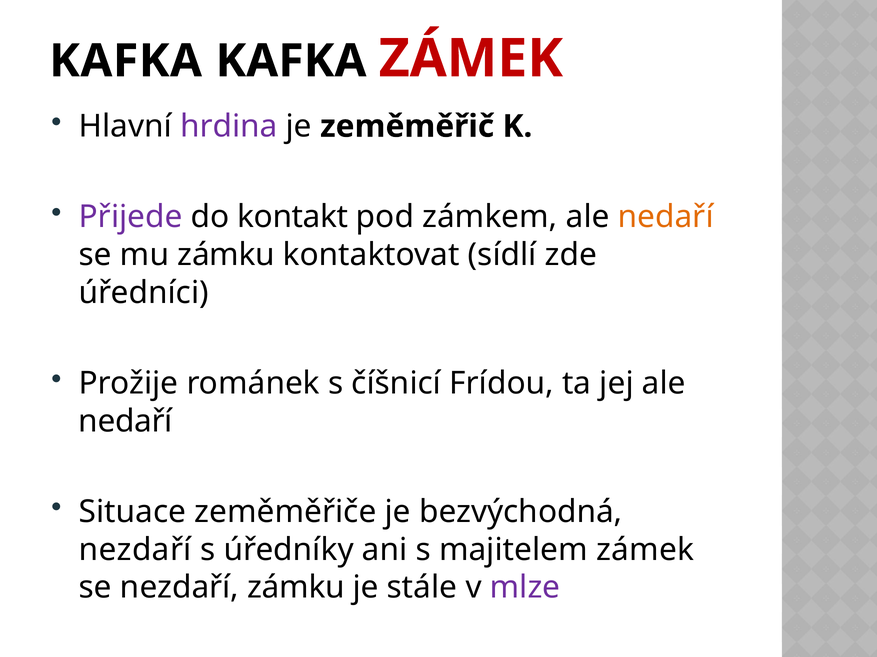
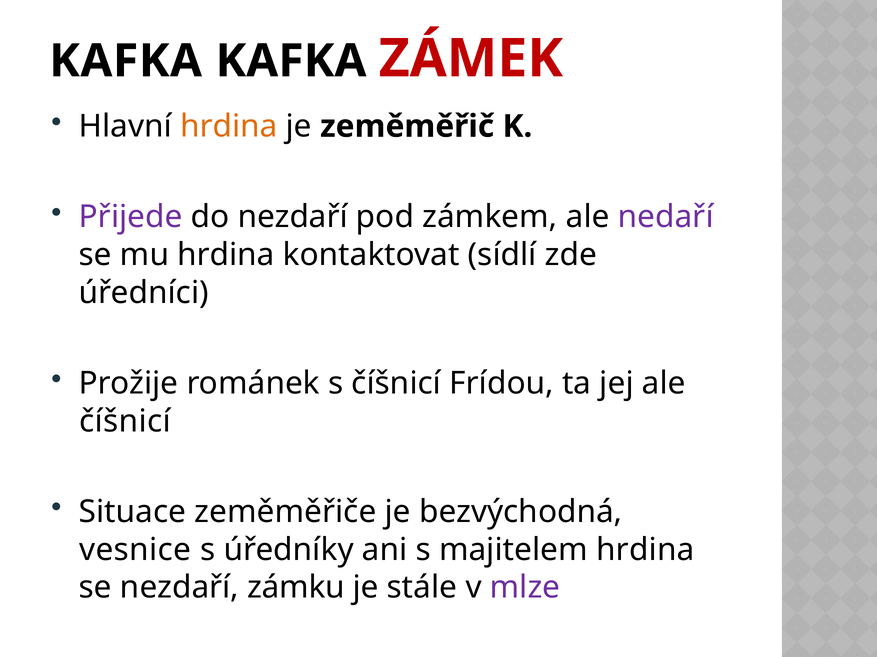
hrdina at (229, 126) colour: purple -> orange
do kontakt: kontakt -> nezdaří
nedaří at (666, 217) colour: orange -> purple
mu zámku: zámku -> hrdina
nedaří at (125, 422): nedaří -> číšnicí
nezdaří at (135, 550): nezdaří -> vesnice
majitelem zámek: zámek -> hrdina
